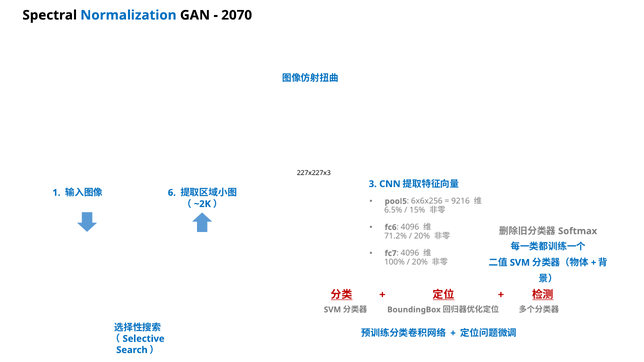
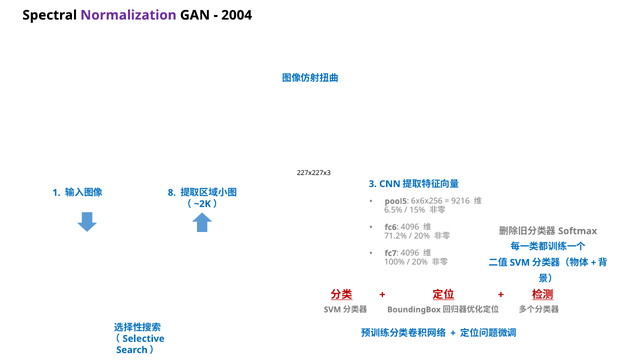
Normalization colour: blue -> purple
2070: 2070 -> 2004
6: 6 -> 8
